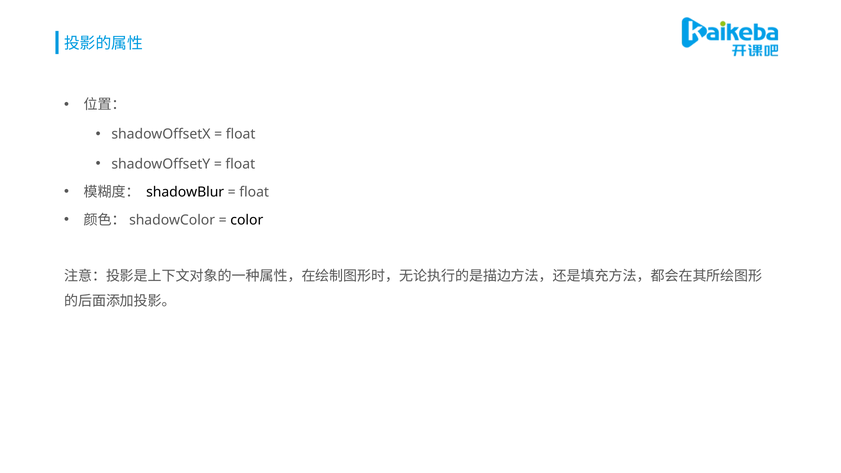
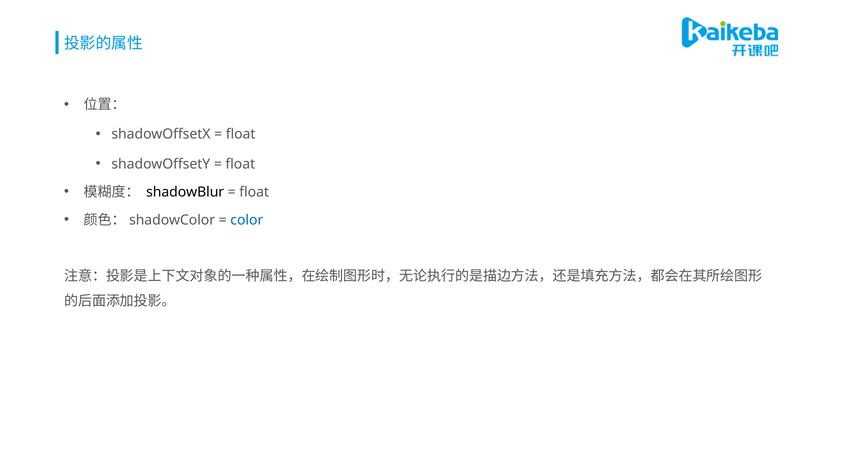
color colour: black -> blue
